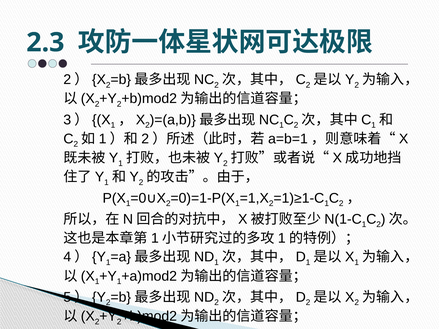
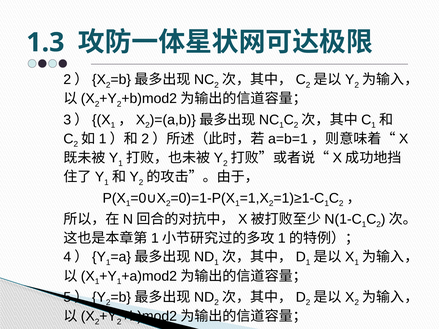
2.3: 2.3 -> 1.3
